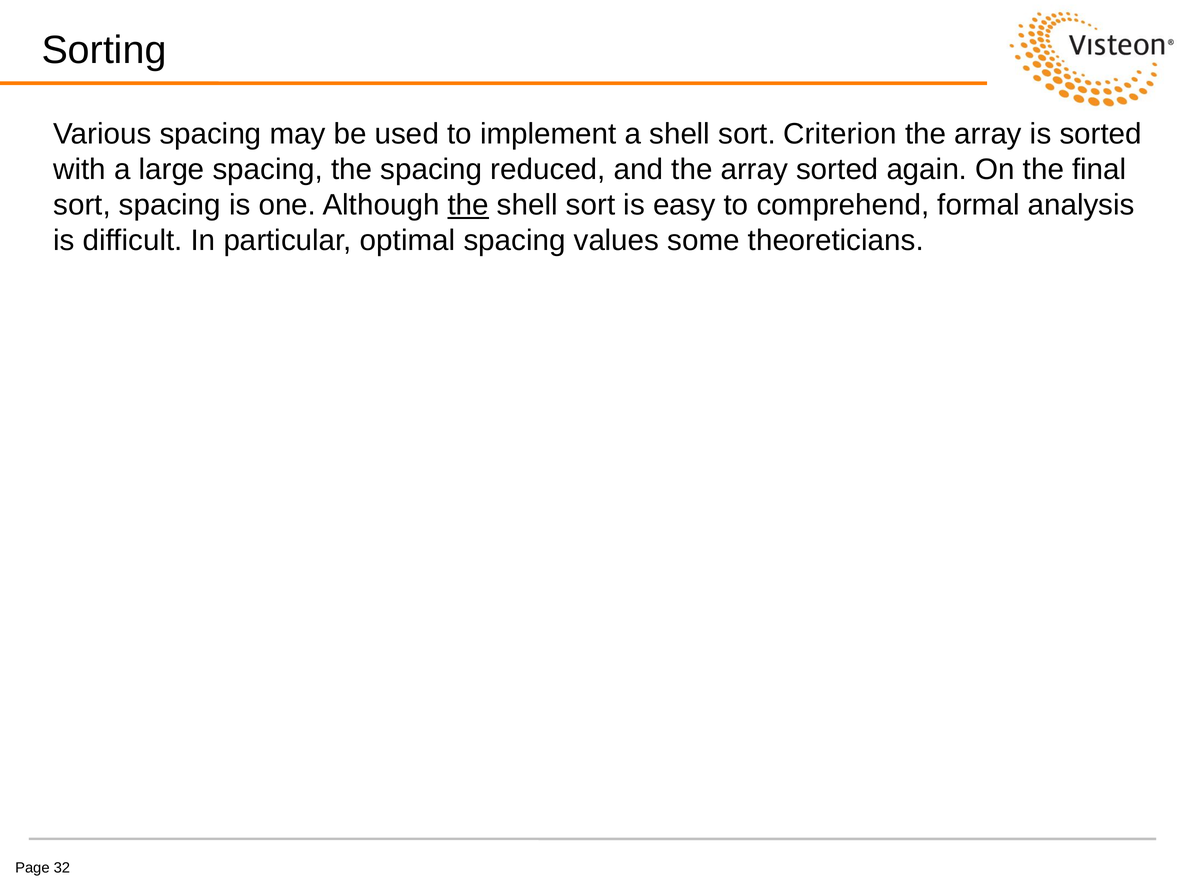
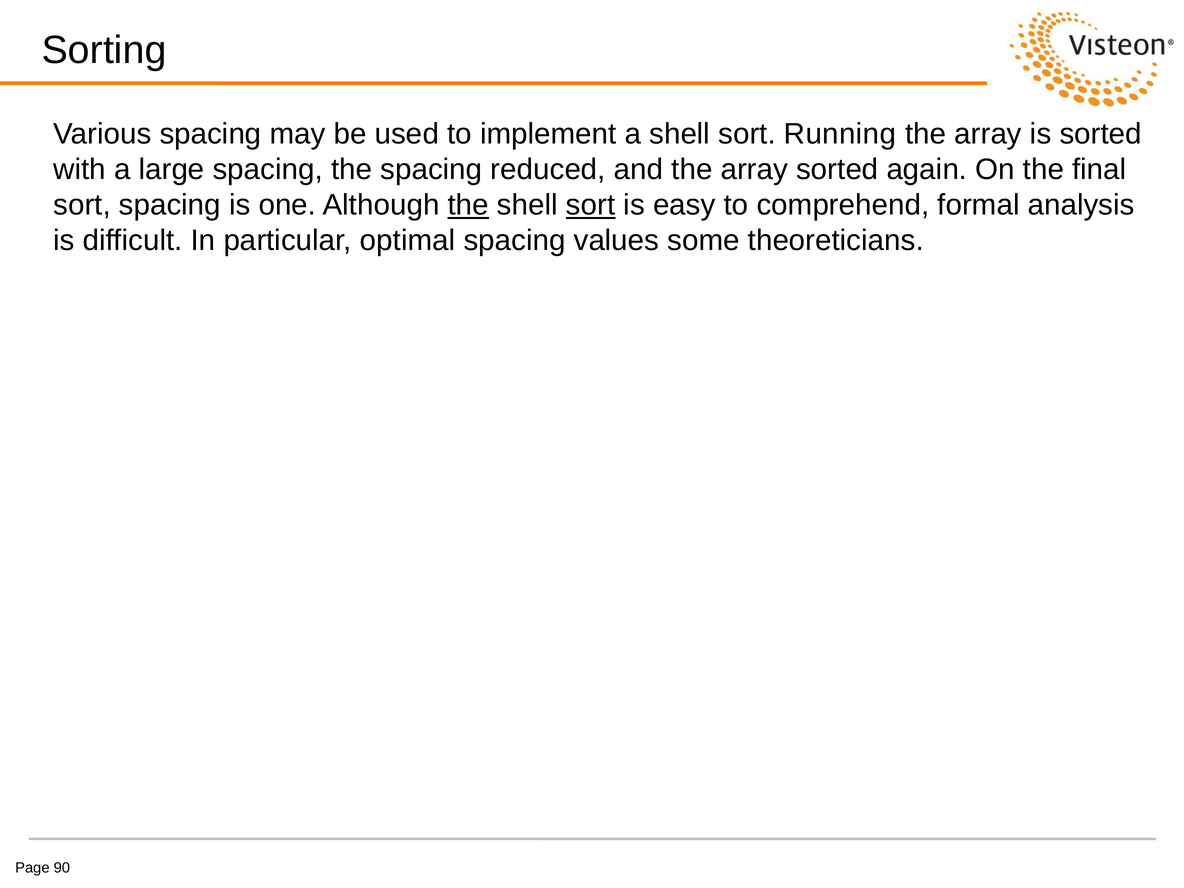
Criterion: Criterion -> Running
sort at (591, 205) underline: none -> present
32: 32 -> 90
